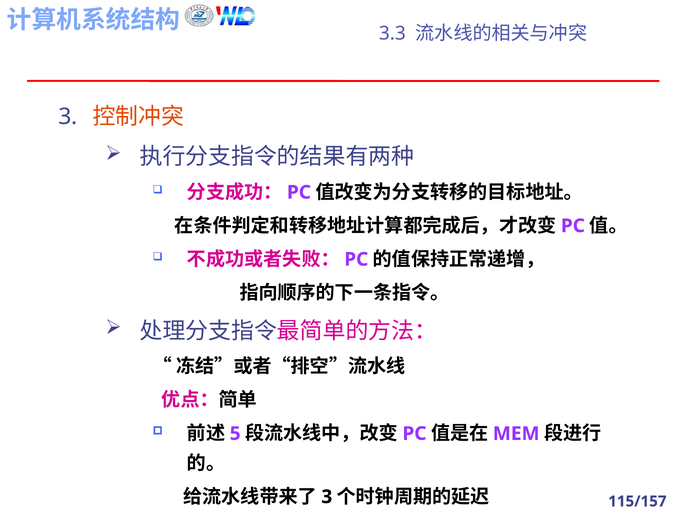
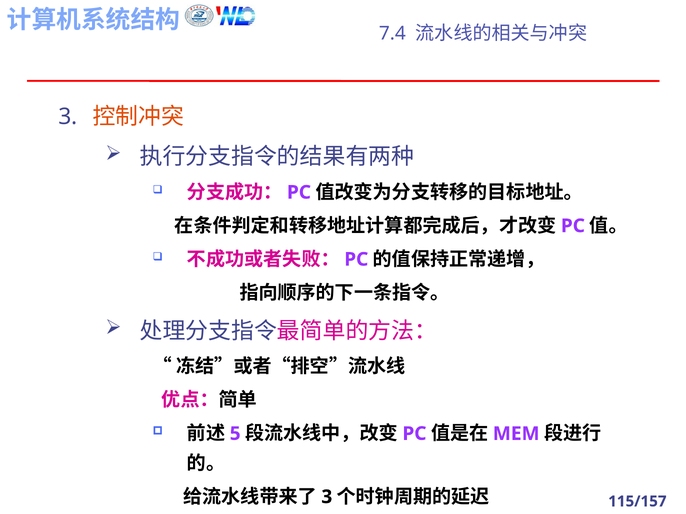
3.3: 3.3 -> 7.4
